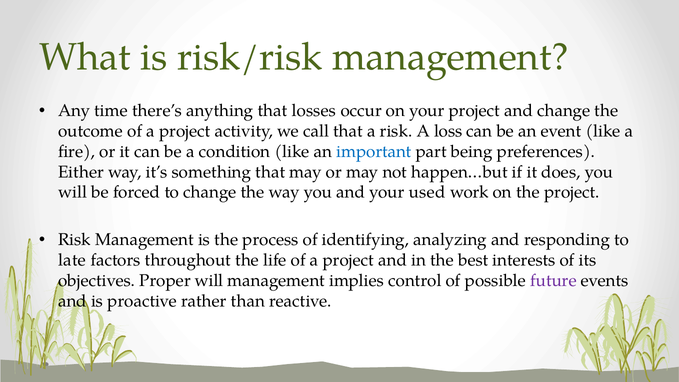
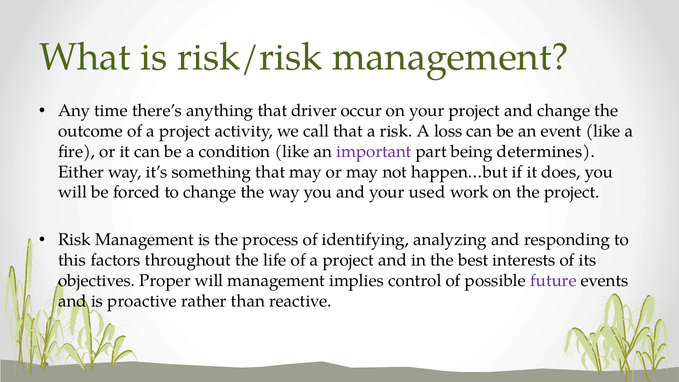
losses: losses -> driver
important colour: blue -> purple
preferences: preferences -> determines
late: late -> this
